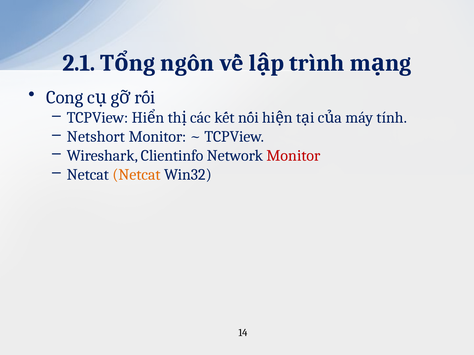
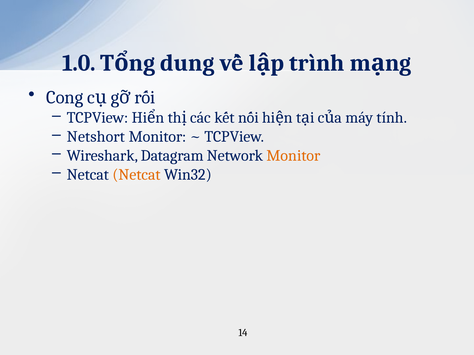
2.1: 2.1 -> 1.0
ngôn: ngôn -> dung
Clientinfo: Clientinfo -> Datagram
Monitor at (293, 156) colour: red -> orange
